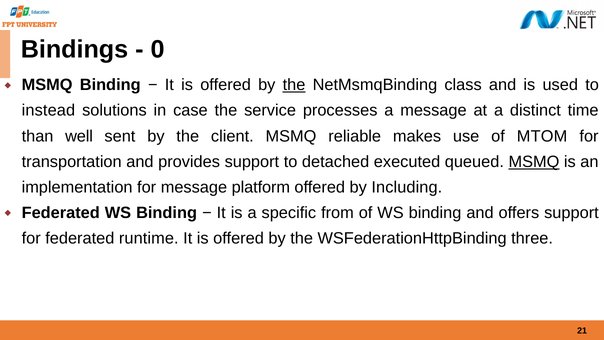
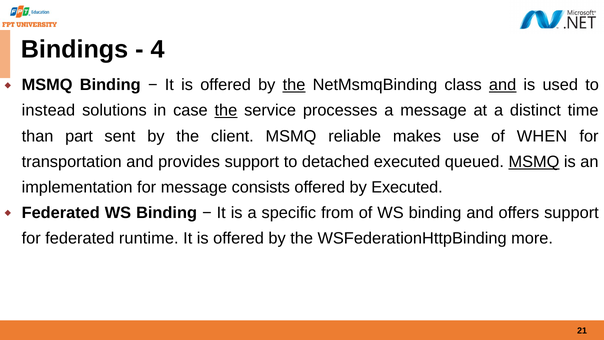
0: 0 -> 4
and at (503, 85) underline: none -> present
the at (226, 111) underline: none -> present
well: well -> part
MTOM: MTOM -> WHEN
platform: platform -> consists
by Including: Including -> Executed
three: three -> more
